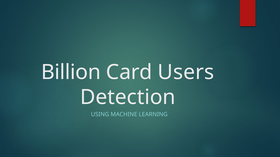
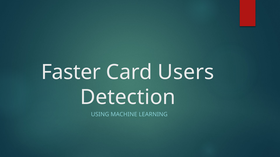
Billion: Billion -> Faster
